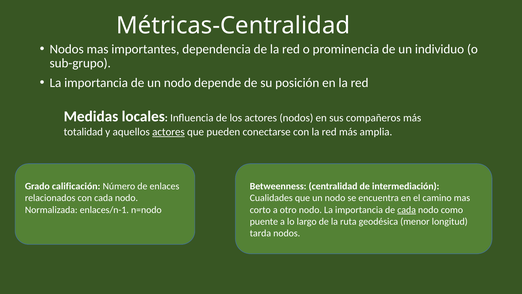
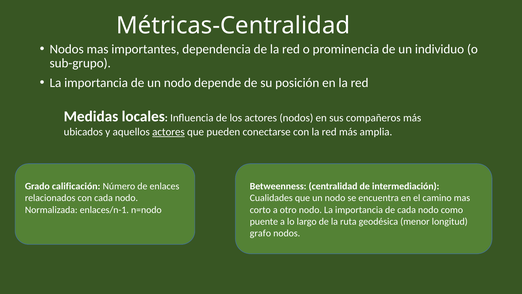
totalidad: totalidad -> ubicados
cada at (407, 210) underline: present -> none
tarda: tarda -> grafo
